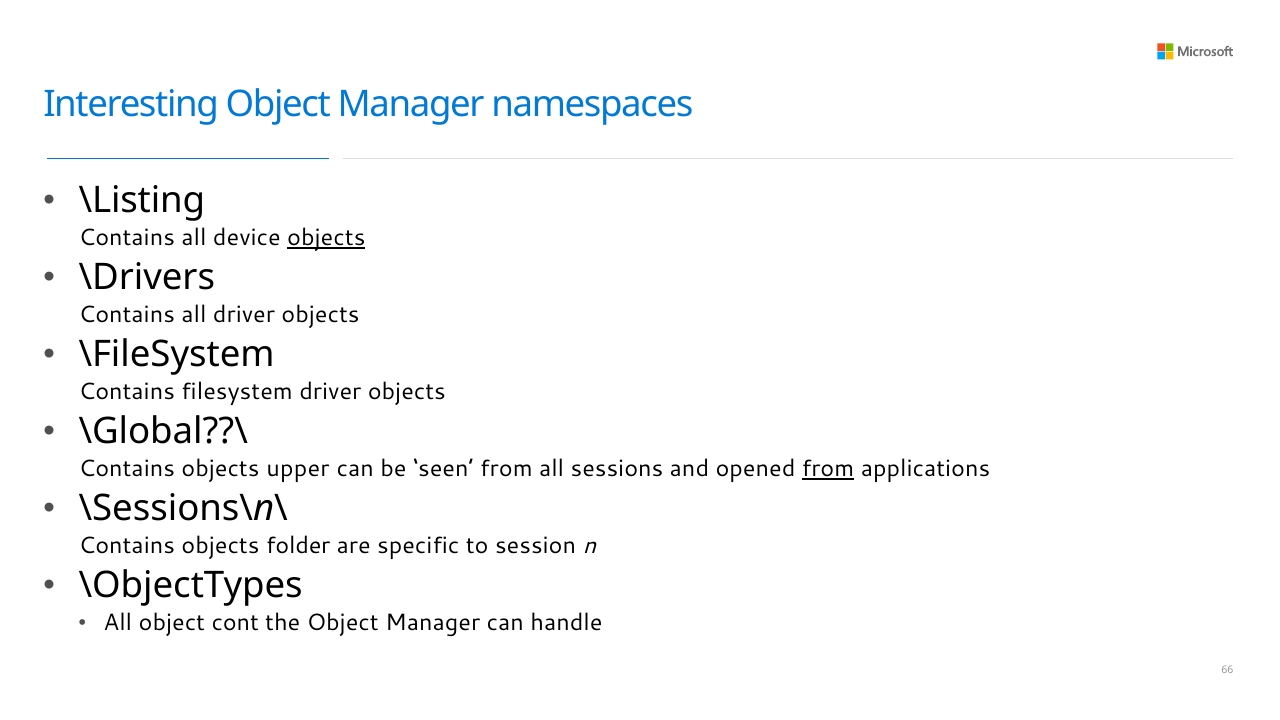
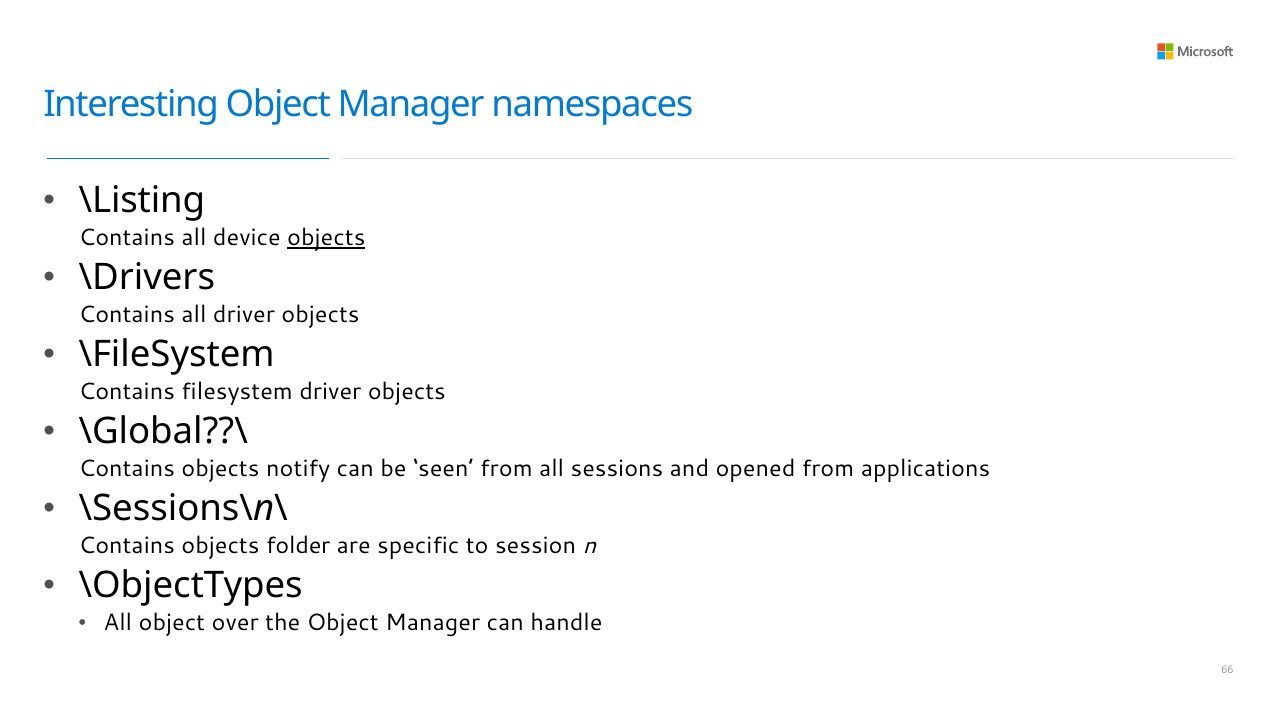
upper: upper -> notify
from at (828, 469) underline: present -> none
cont: cont -> over
